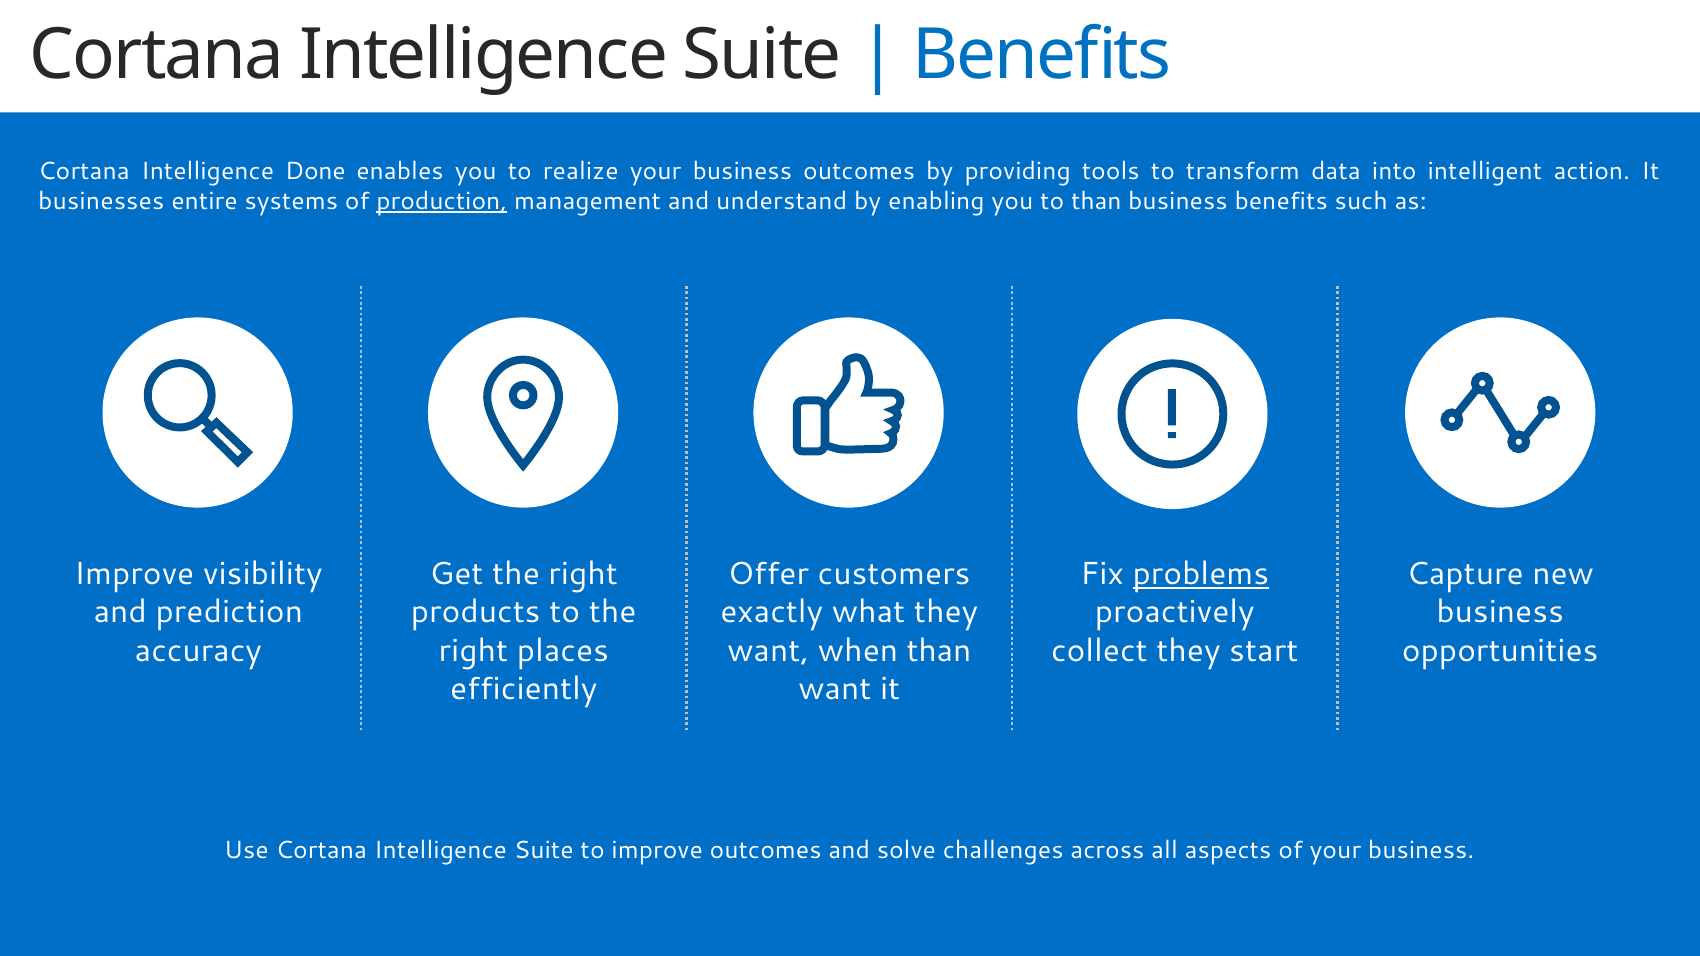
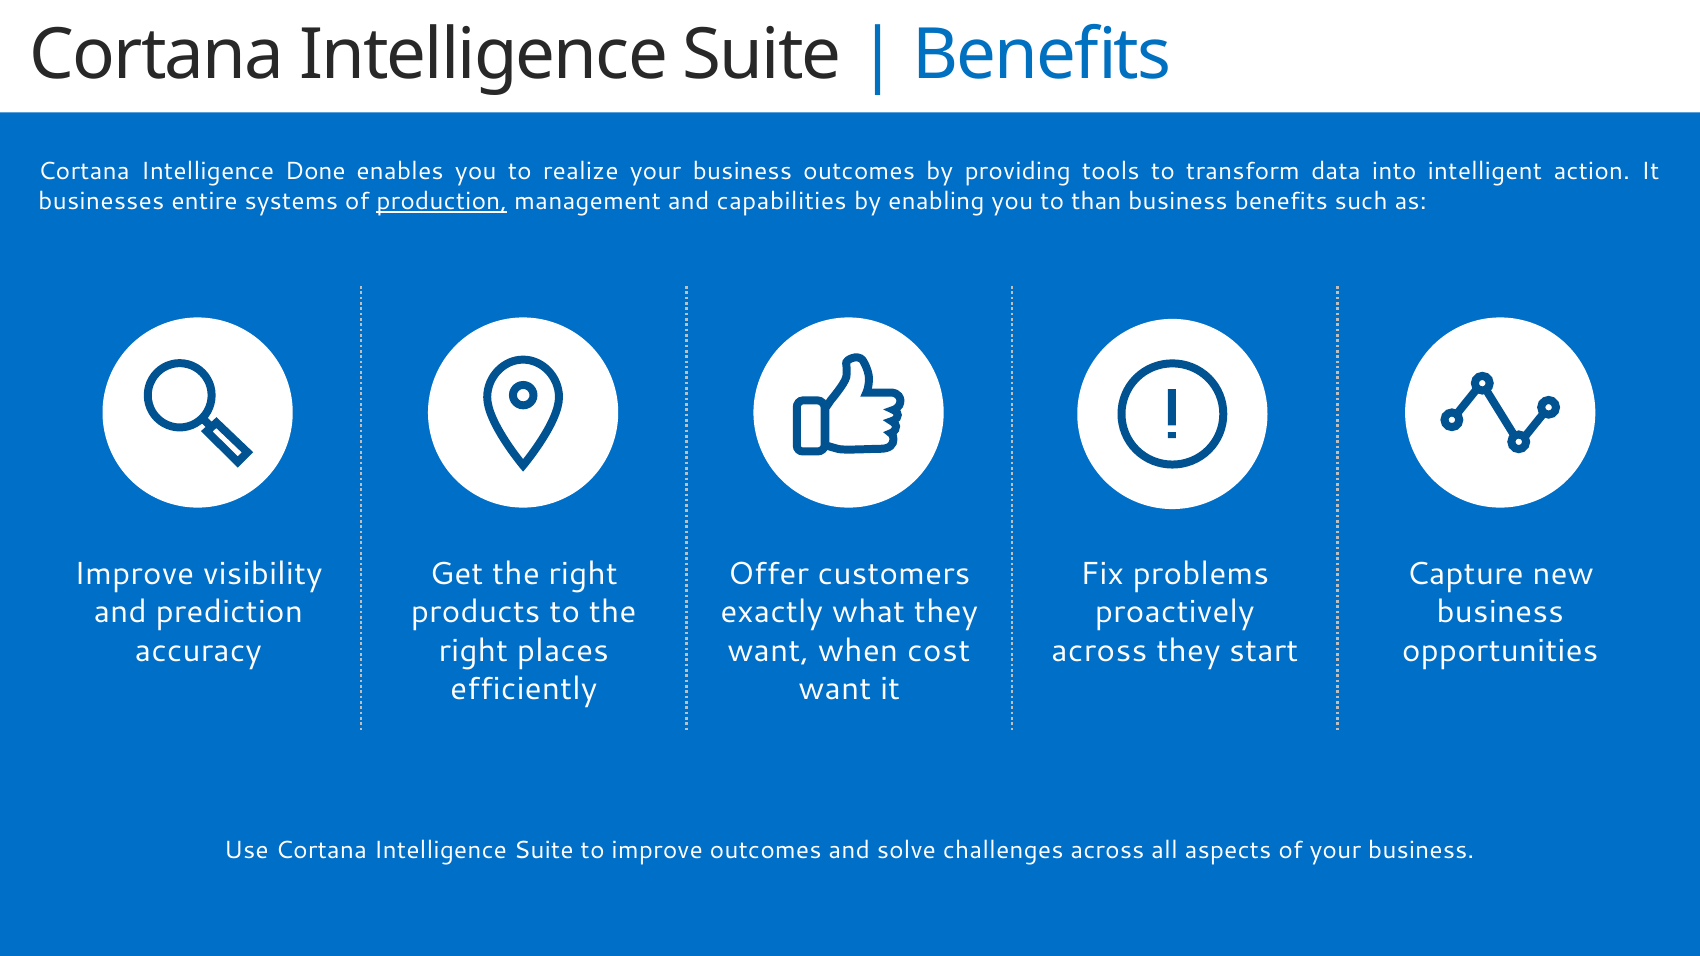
understand: understand -> capabilities
problems underline: present -> none
when than: than -> cost
collect at (1099, 651): collect -> across
